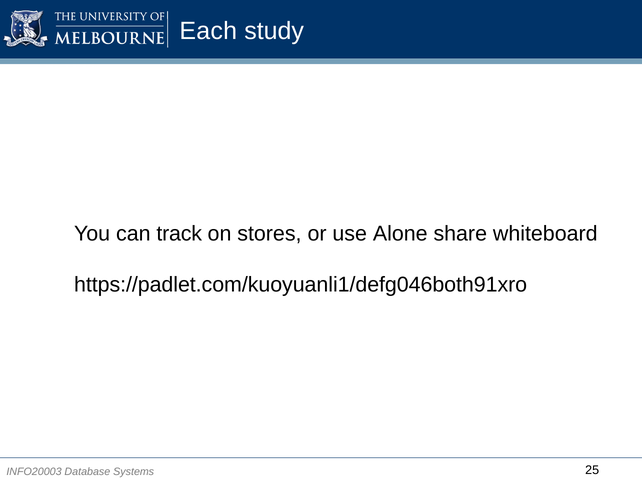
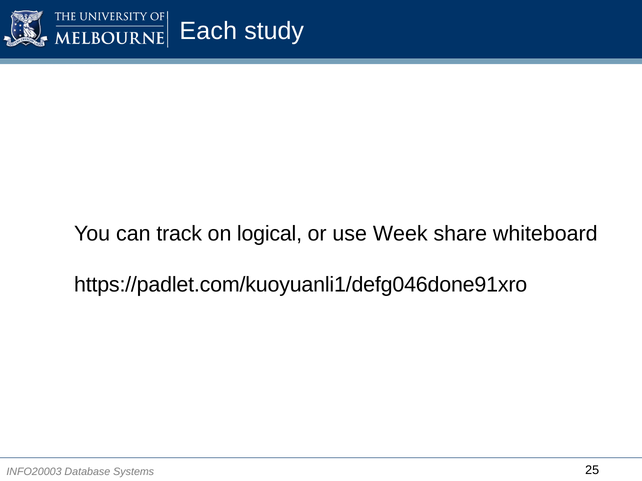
stores: stores -> logical
Alone: Alone -> Week
https://padlet.com/kuoyuanli1/defg046both91xro: https://padlet.com/kuoyuanli1/defg046both91xro -> https://padlet.com/kuoyuanli1/defg046done91xro
